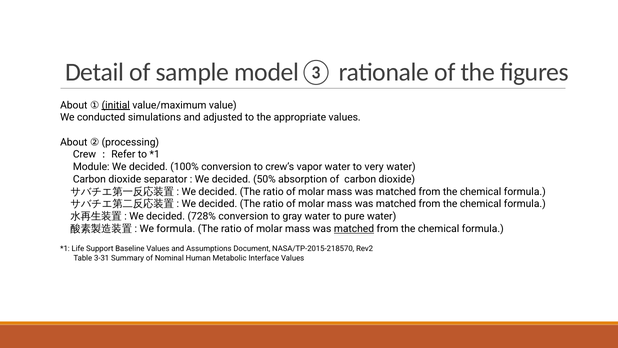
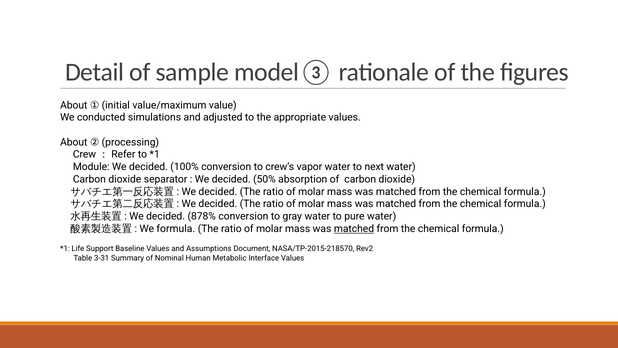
initial underline: present -> none
very: very -> next
728%: 728% -> 878%
